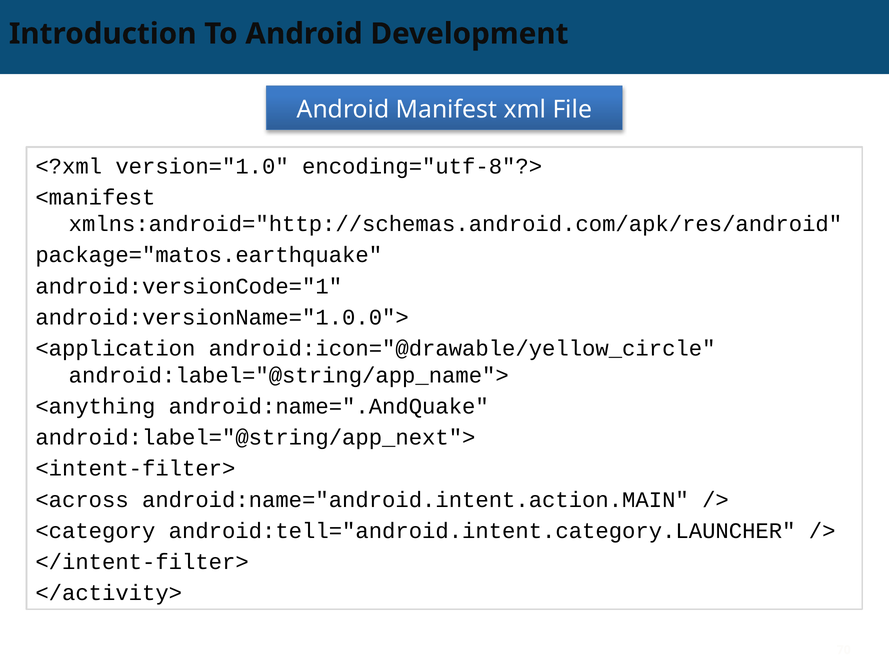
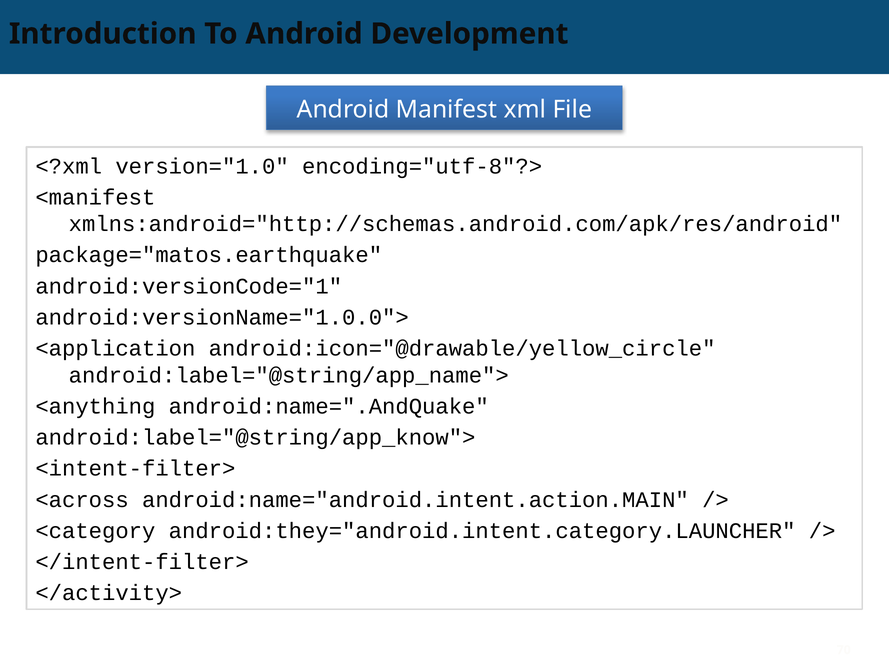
android:label="@string/app_next">: android:label="@string/app_next"> -> android:label="@string/app_know">
android:tell="android.intent.category.LAUNCHER: android:tell="android.intent.category.LAUNCHER -> android:they="android.intent.category.LAUNCHER
